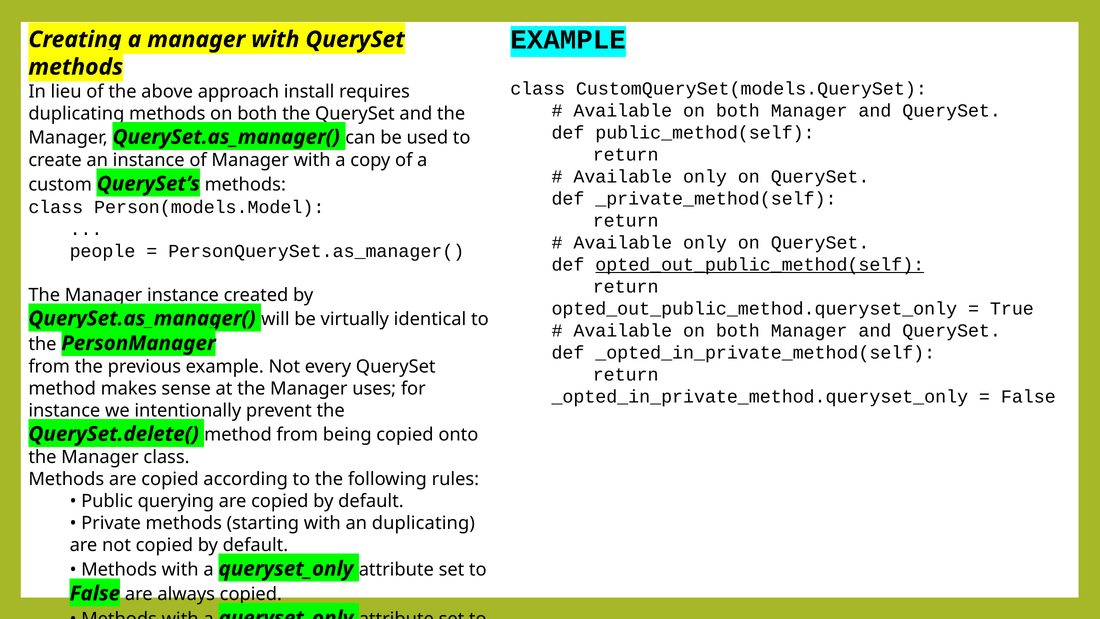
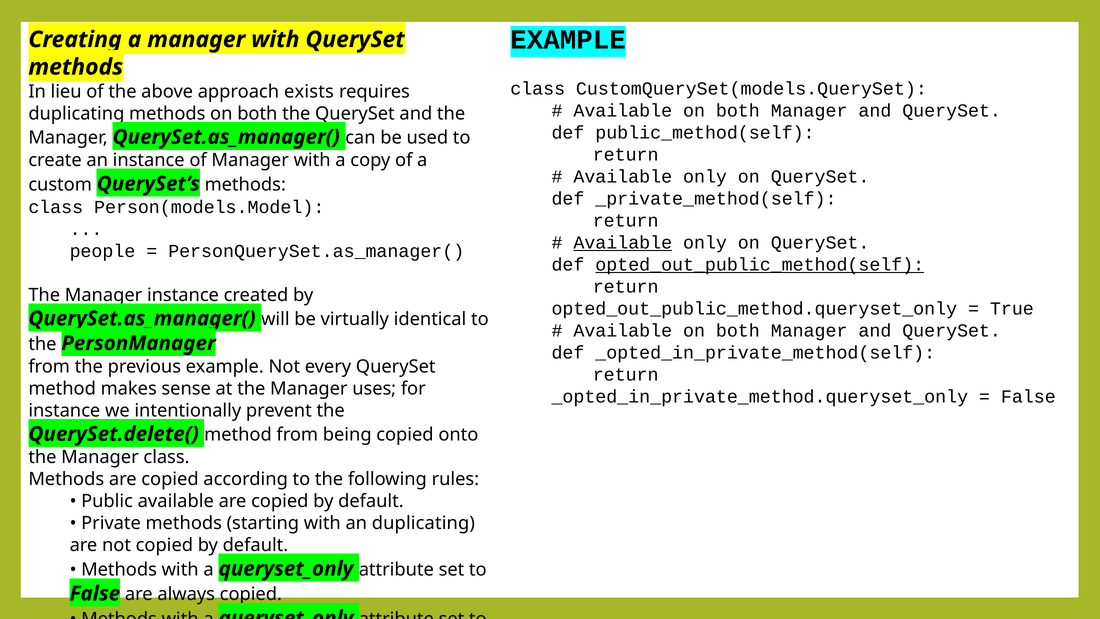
install: install -> exists
Available at (623, 243) underline: none -> present
Public querying: querying -> available
